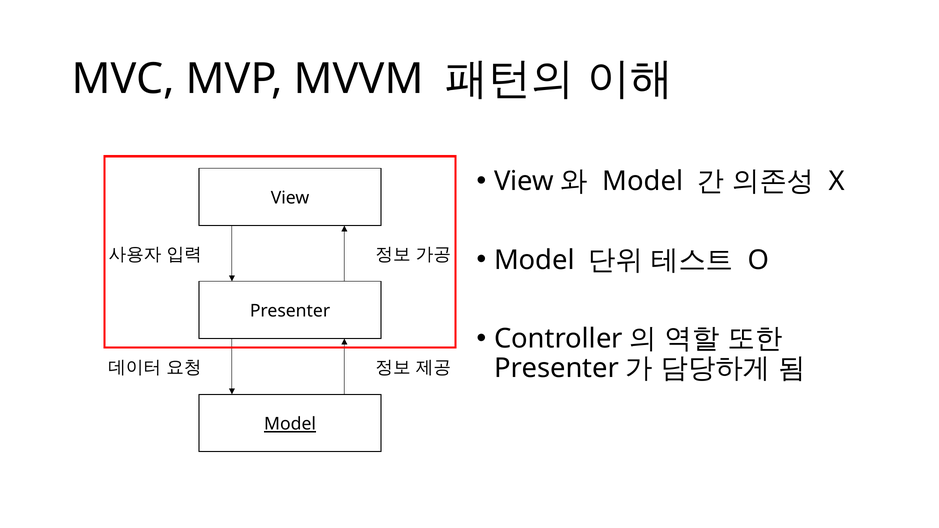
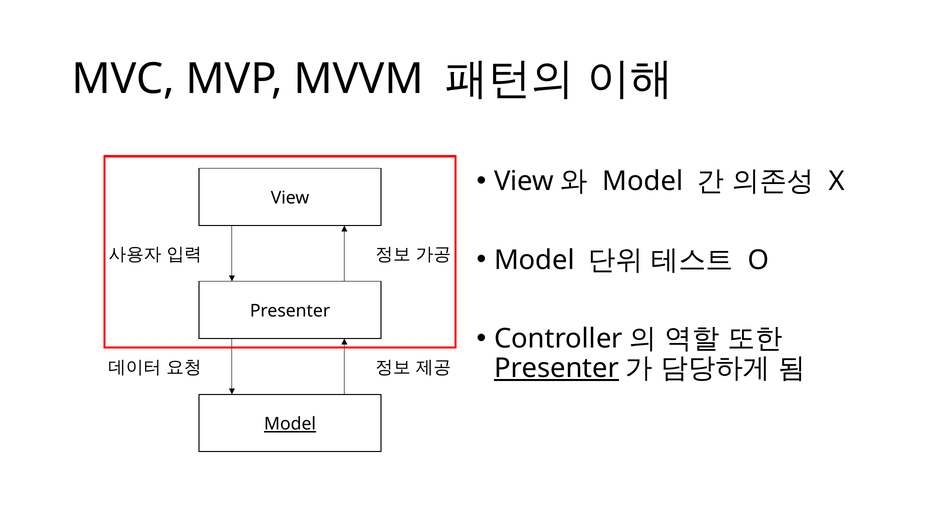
Presenter at (557, 368) underline: none -> present
